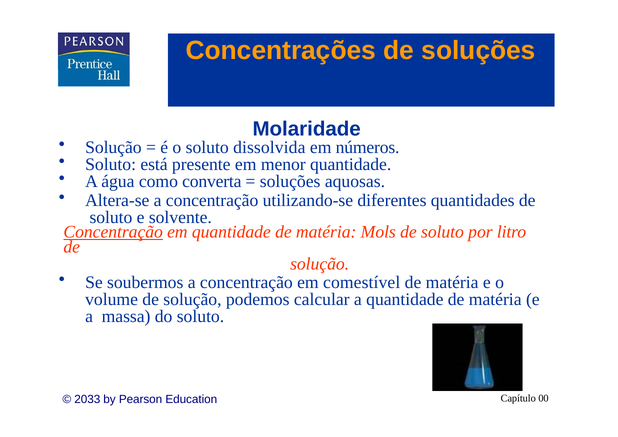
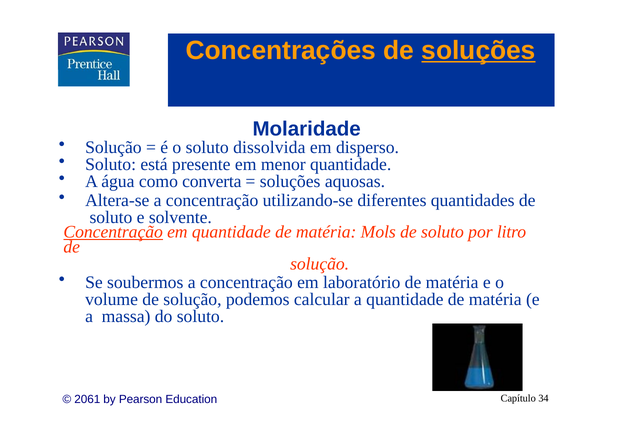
soluções at (478, 50) underline: none -> present
números: números -> disperso
comestível: comestível -> laboratório
2033: 2033 -> 2061
00: 00 -> 34
